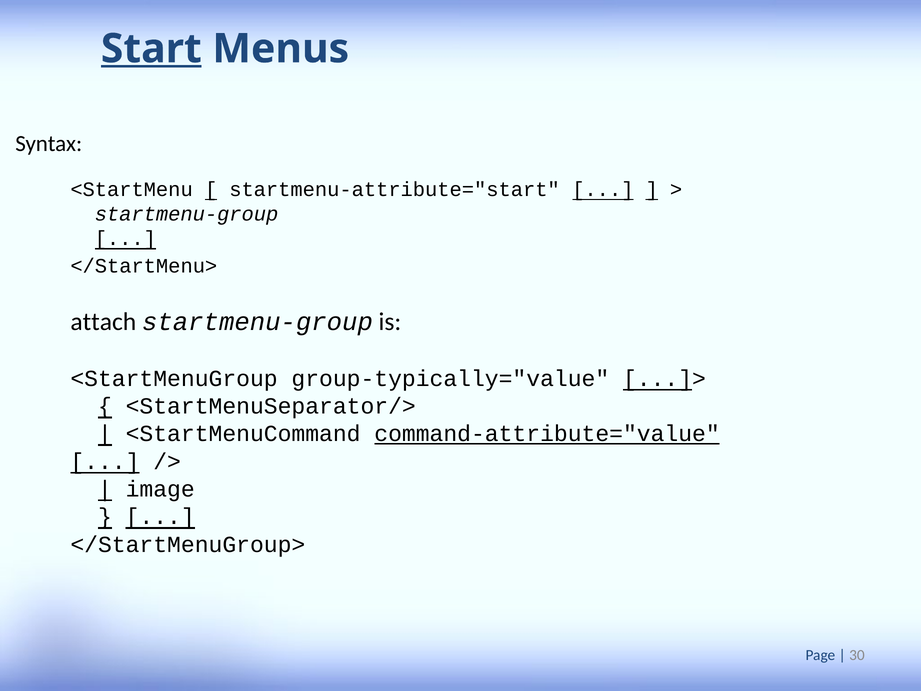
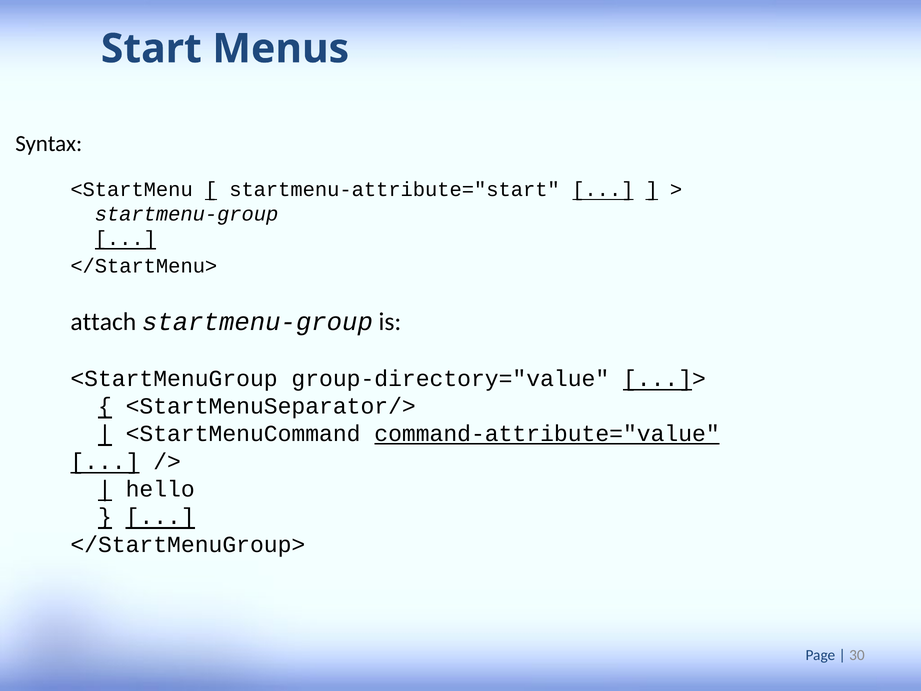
Start underline: present -> none
group-typically="value: group-typically="value -> group-directory="value
image: image -> hello
